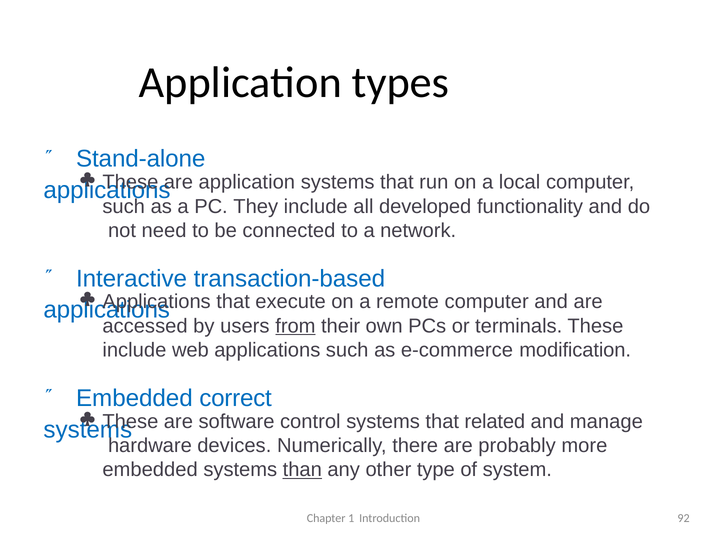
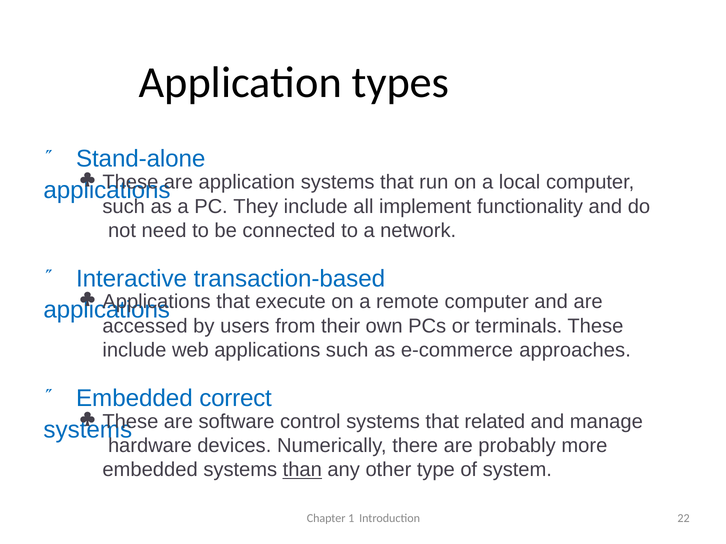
developed: developed -> implement
from underline: present -> none
modification: modification -> approaches
92: 92 -> 22
